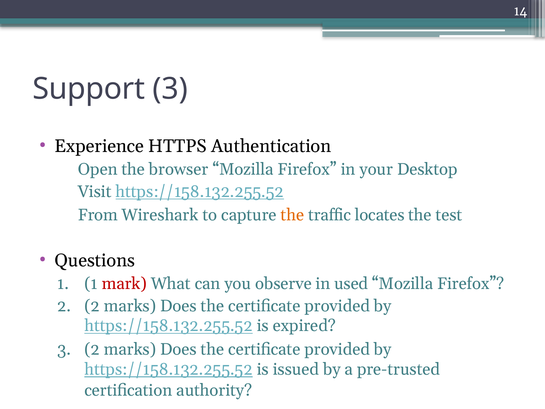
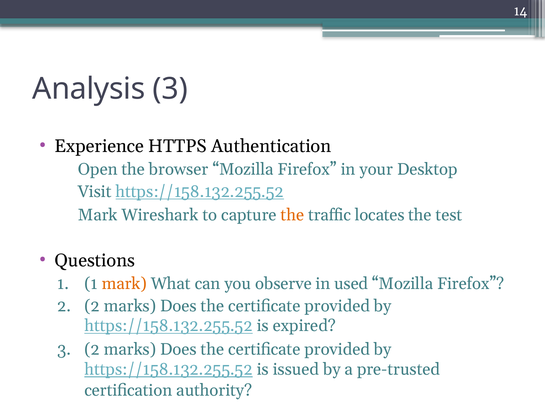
Support: Support -> Analysis
From at (98, 215): From -> Mark
mark at (124, 283) colour: red -> orange
